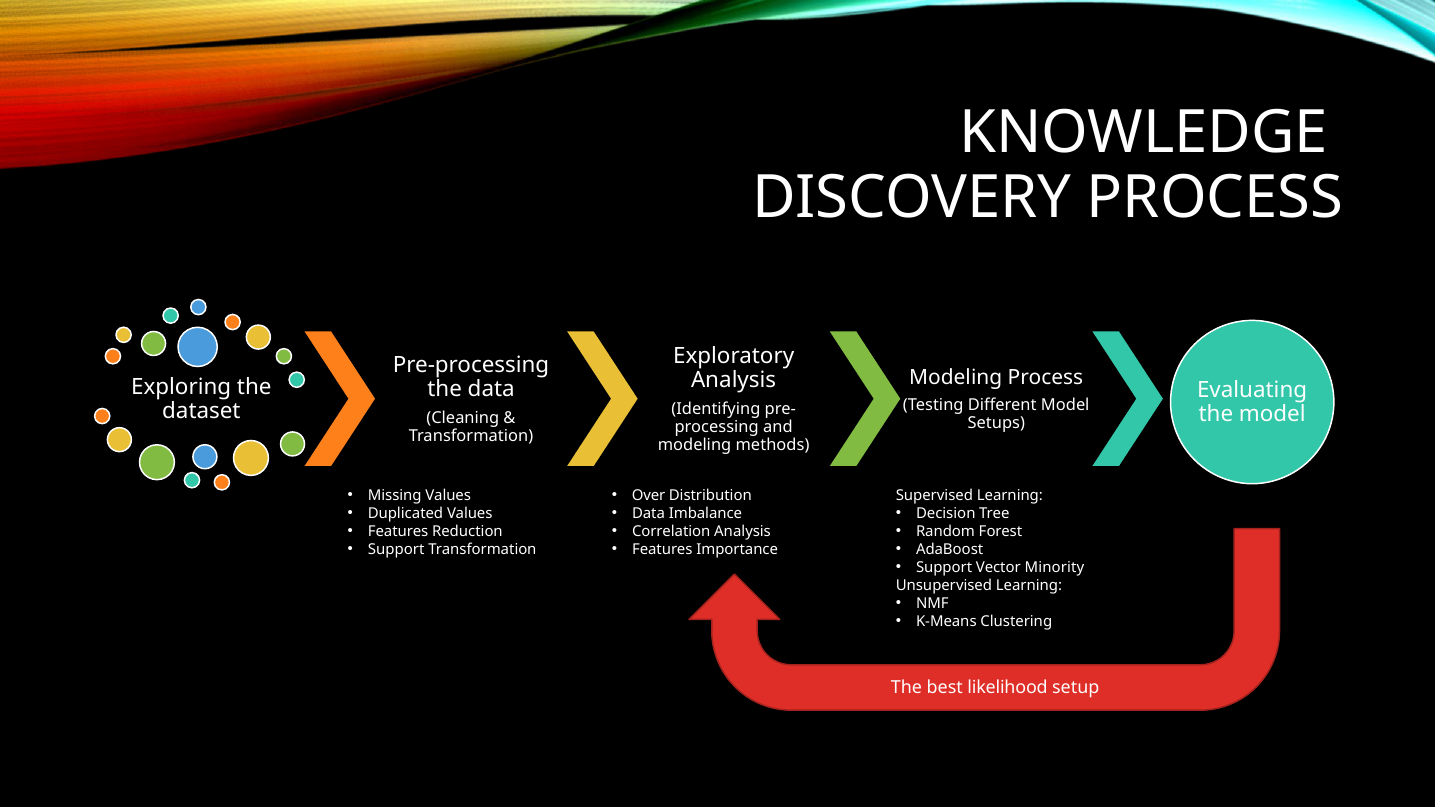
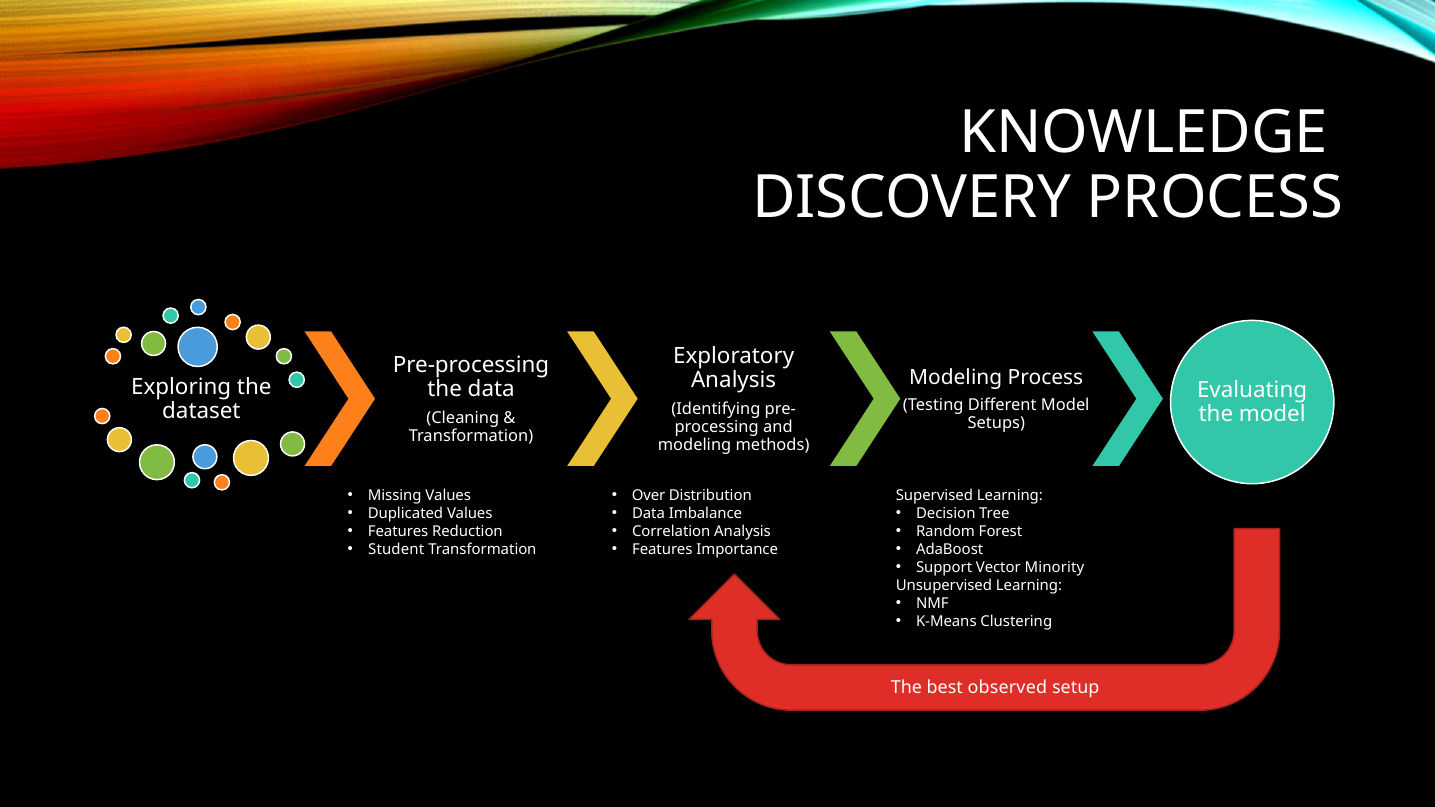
Support at (396, 550): Support -> Student
likelihood: likelihood -> observed
